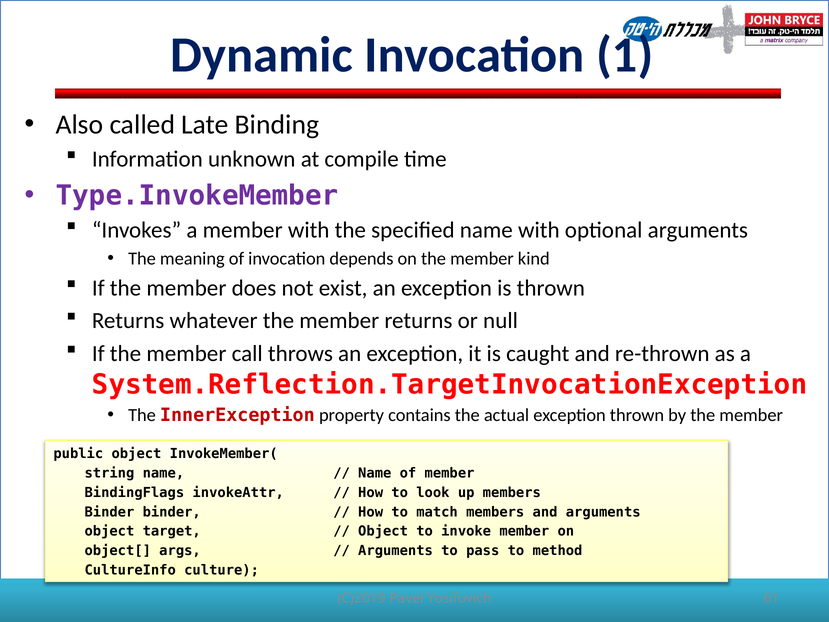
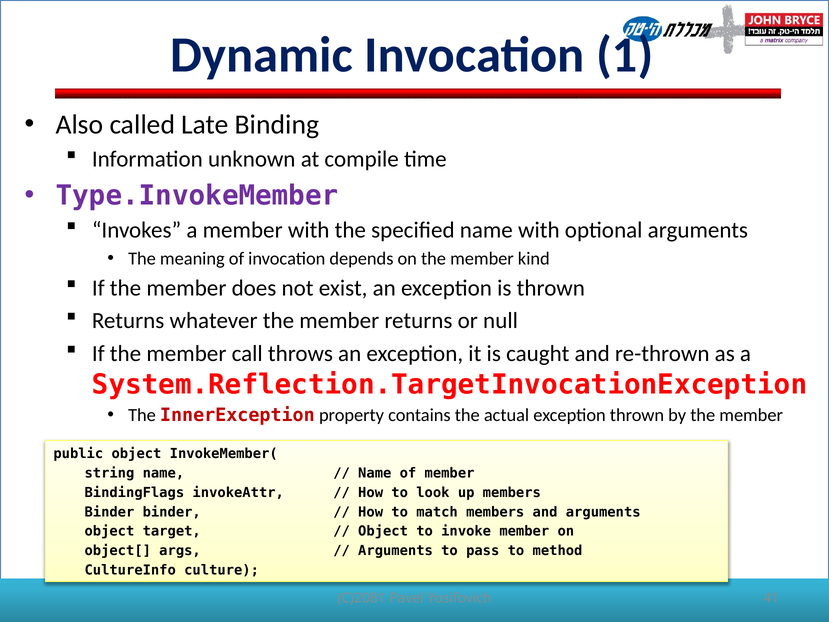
C)2019: C)2019 -> C)2081
61: 61 -> 41
